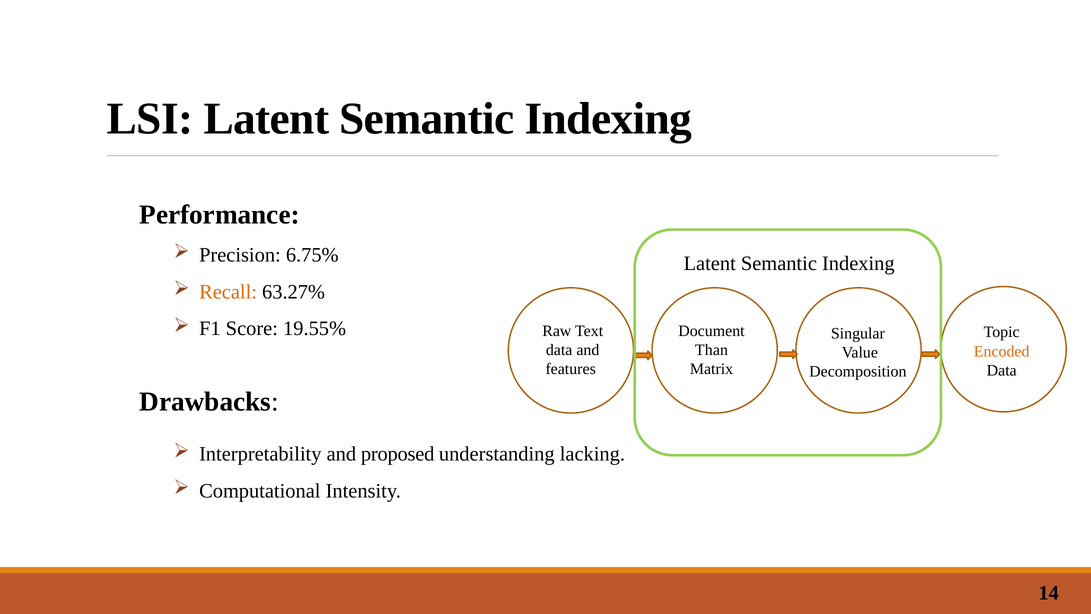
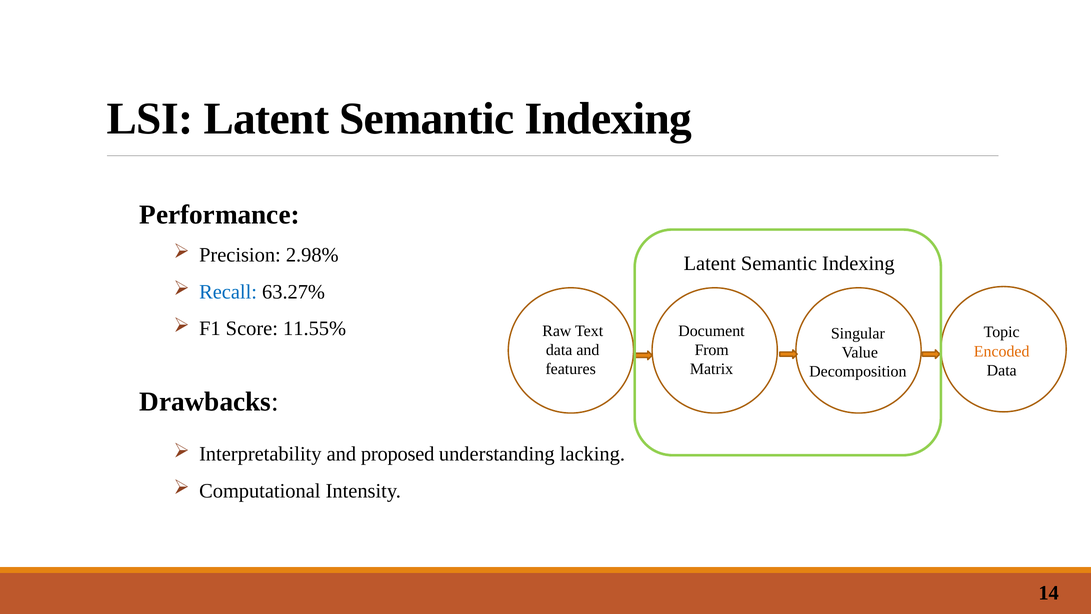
6.75%: 6.75% -> 2.98%
Recall colour: orange -> blue
19.55%: 19.55% -> 11.55%
Than: Than -> From
